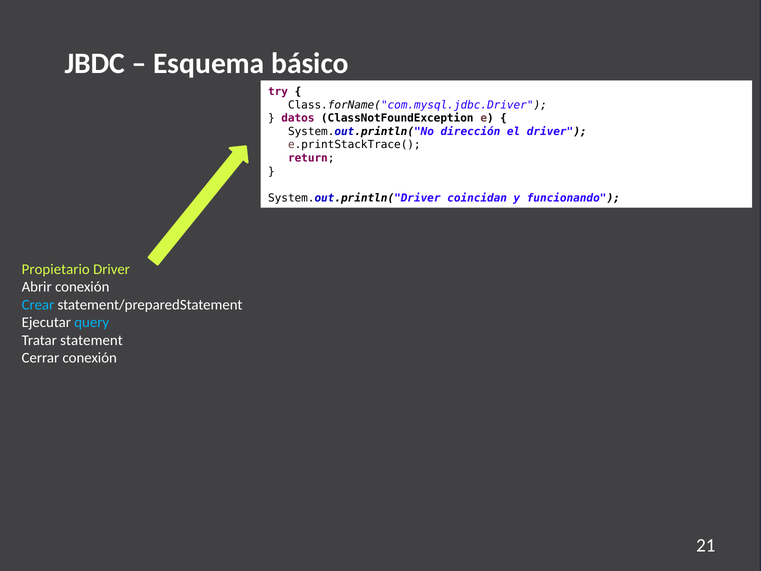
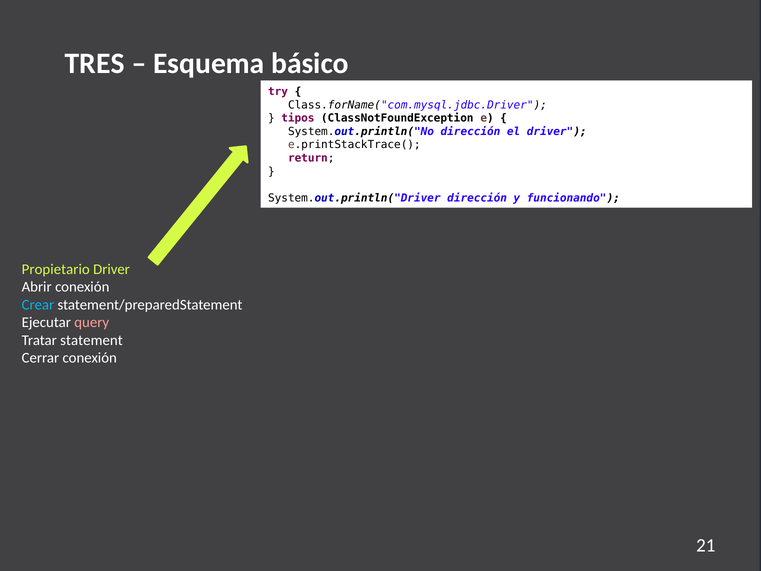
JBDC: JBDC -> TRES
datos: datos -> tipos
System.out.println("Driver coincidan: coincidan -> dirección
query colour: light blue -> pink
